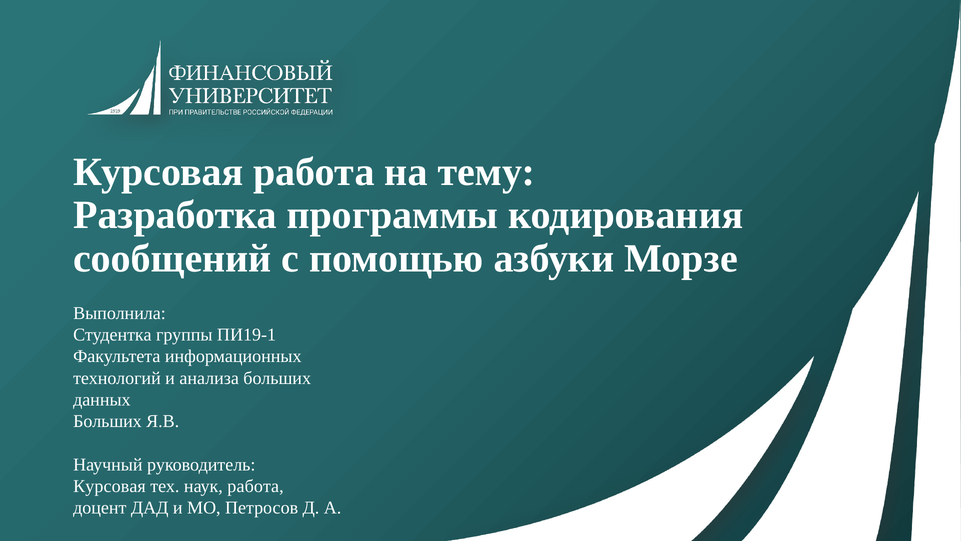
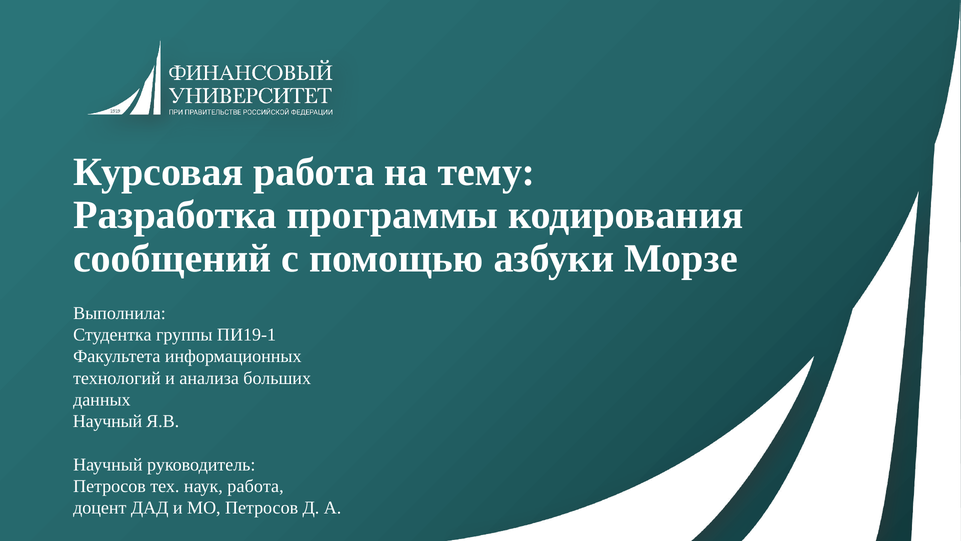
Больших at (107, 421): Больших -> Научный
Курсовая at (109, 486): Курсовая -> Петросов
